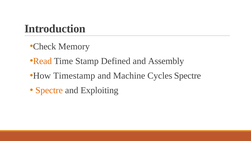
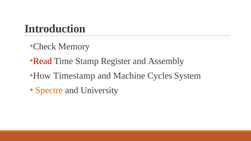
Read colour: orange -> red
Defined: Defined -> Register
Cycles Spectre: Spectre -> System
Exploiting: Exploiting -> University
